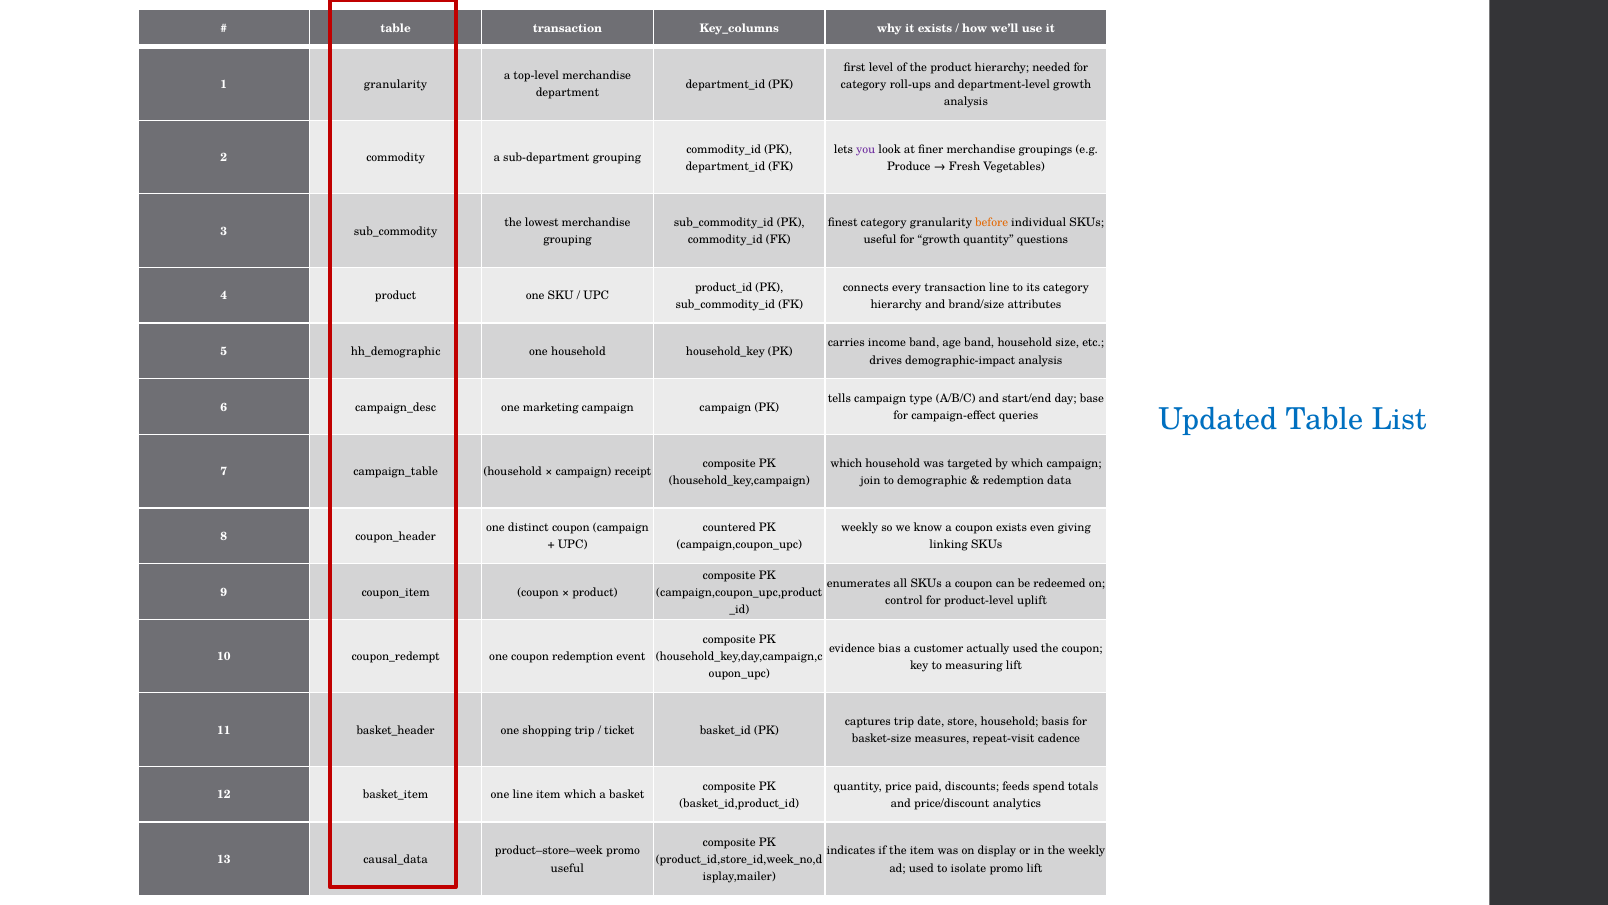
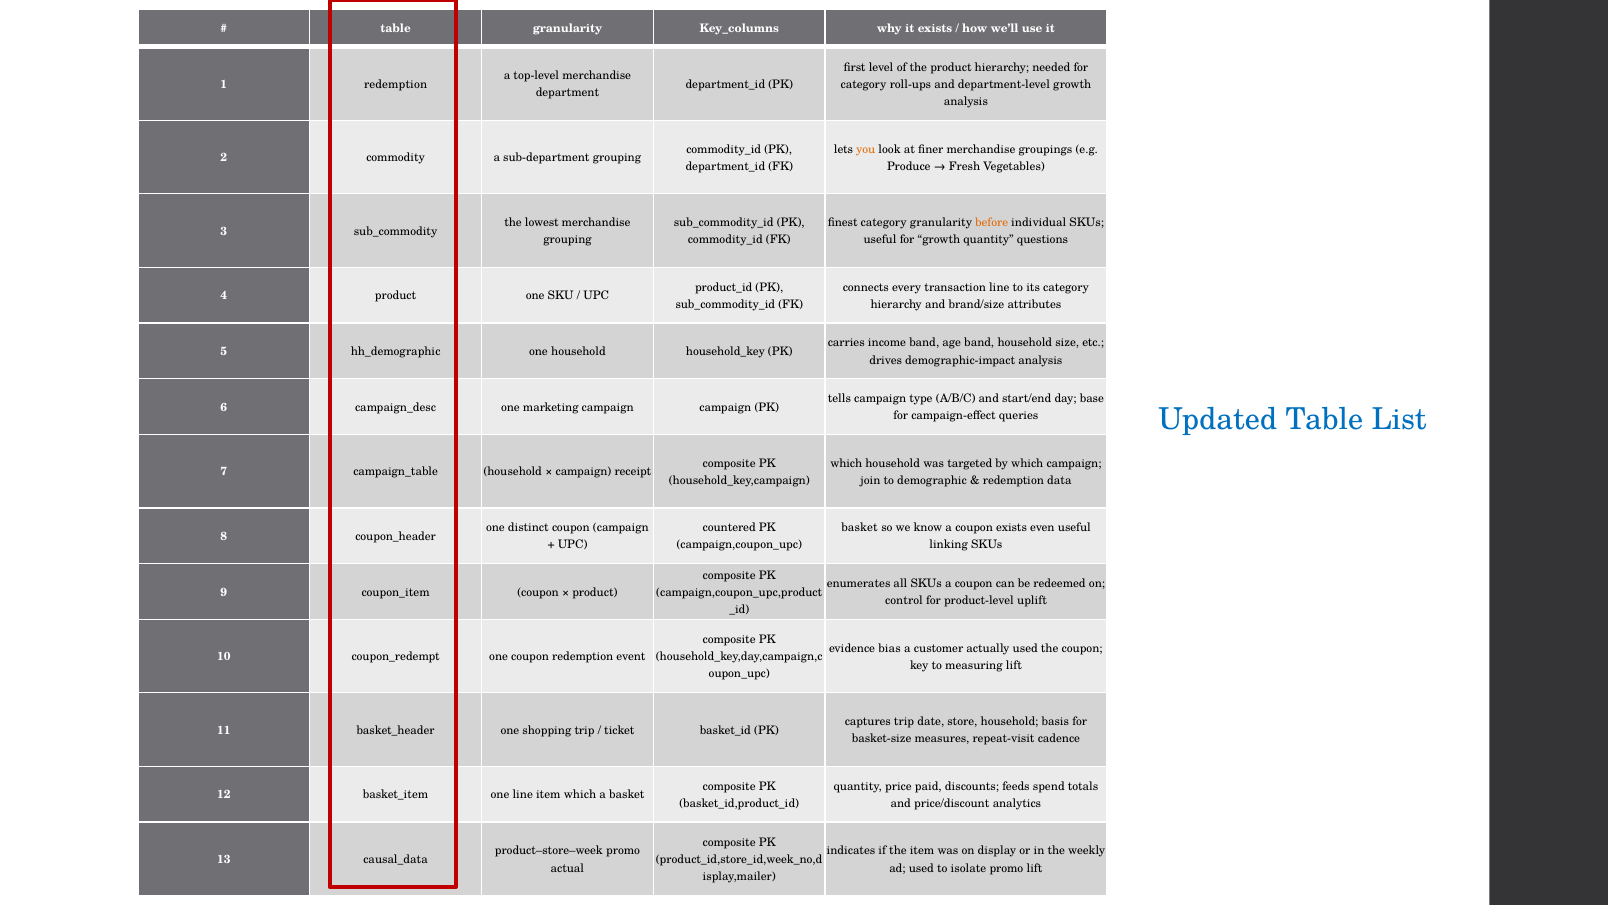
table transaction: transaction -> granularity
1 granularity: granularity -> redemption
you colour: purple -> orange
weekly at (860, 528): weekly -> basket
even giving: giving -> useful
useful at (567, 868): useful -> actual
